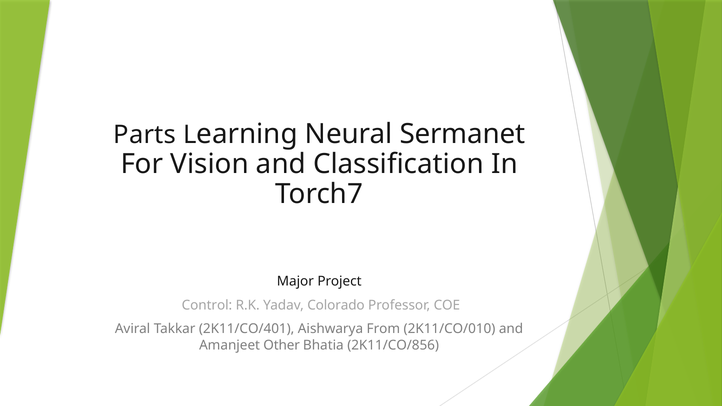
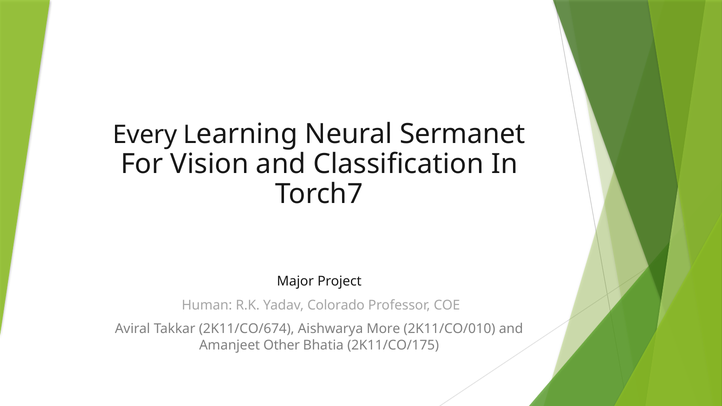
Parts: Parts -> Every
Control: Control -> Human
2K11/CO/401: 2K11/CO/401 -> 2K11/CO/674
From: From -> More
2K11/CO/856: 2K11/CO/856 -> 2K11/CO/175
